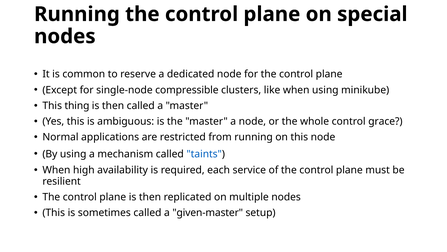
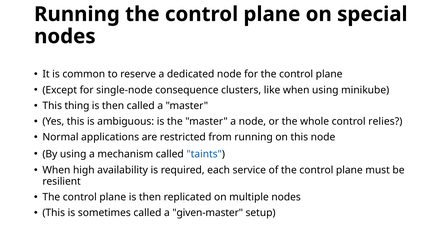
compressible: compressible -> consequence
grace: grace -> relies
